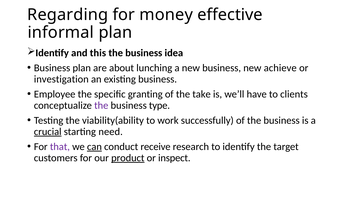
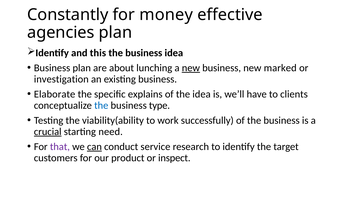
Regarding: Regarding -> Constantly
informal: informal -> agencies
new at (191, 68) underline: none -> present
achieve: achieve -> marked
Employee: Employee -> Elaborate
granting: granting -> explains
the take: take -> idea
the at (101, 105) colour: purple -> blue
receive: receive -> service
product underline: present -> none
